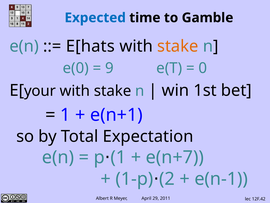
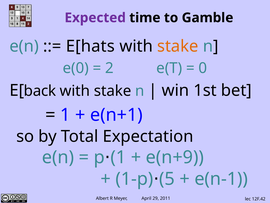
Expected colour: blue -> purple
9: 9 -> 2
your: your -> back
e(n+7: e(n+7 -> e(n+9
2: 2 -> 5
